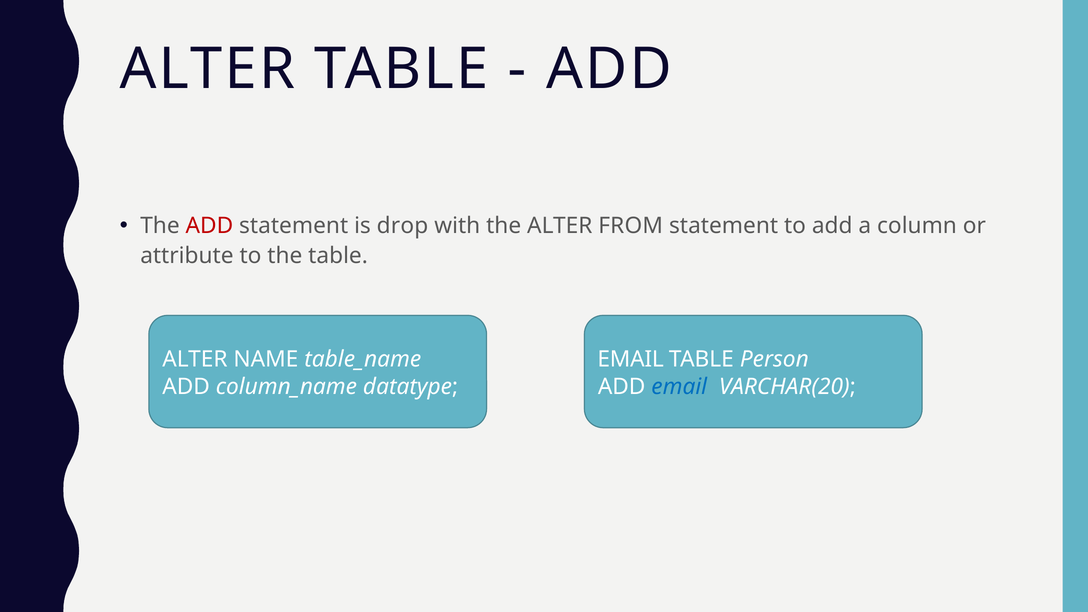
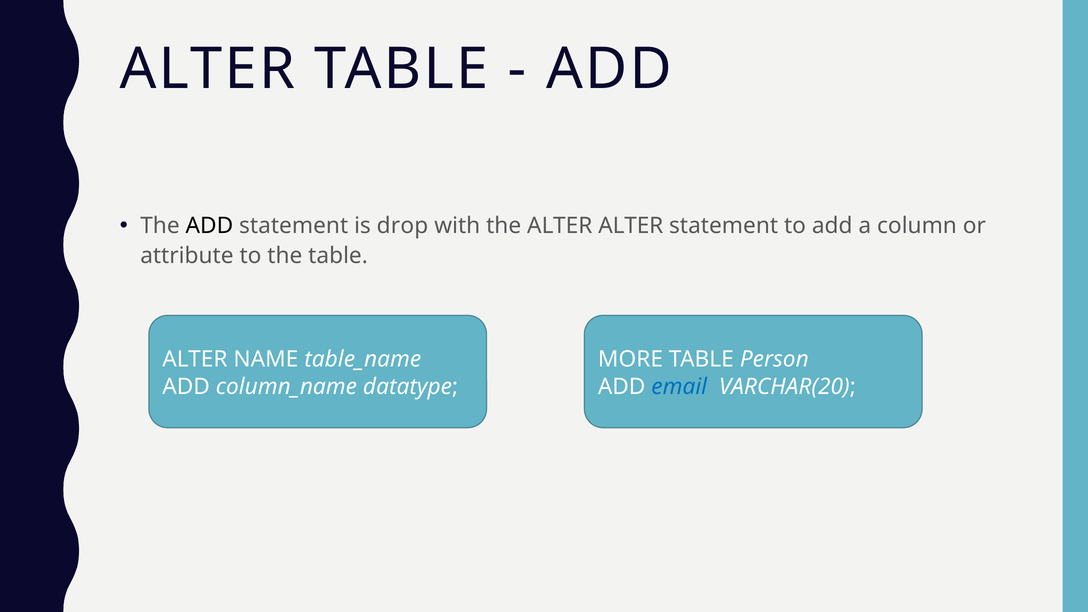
ADD at (209, 226) colour: red -> black
ALTER FROM: FROM -> ALTER
EMAIL at (631, 359): EMAIL -> MORE
